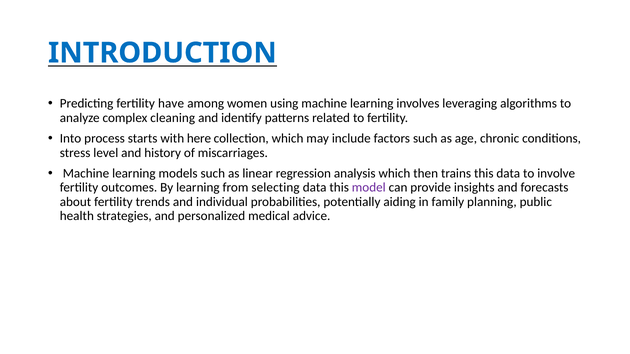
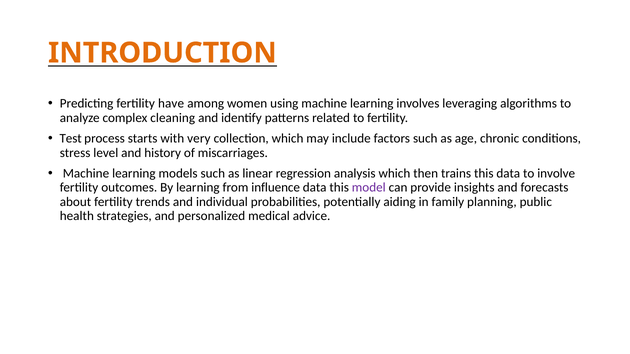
INTRODUCTION colour: blue -> orange
Into: Into -> Test
here: here -> very
selecting: selecting -> influence
